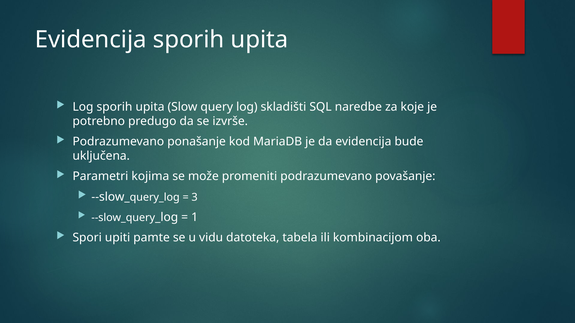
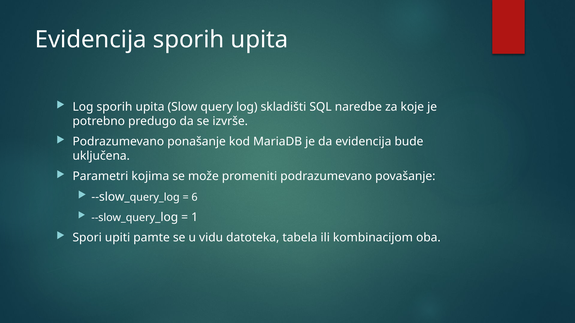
3: 3 -> 6
